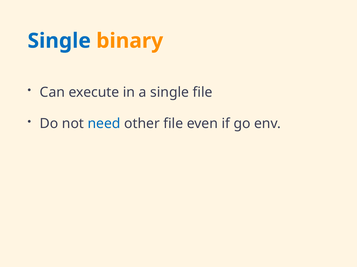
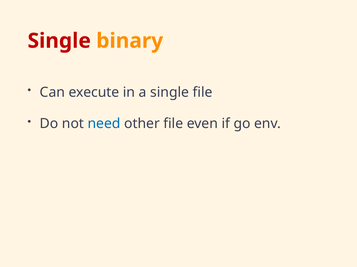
Single at (59, 41) colour: blue -> red
